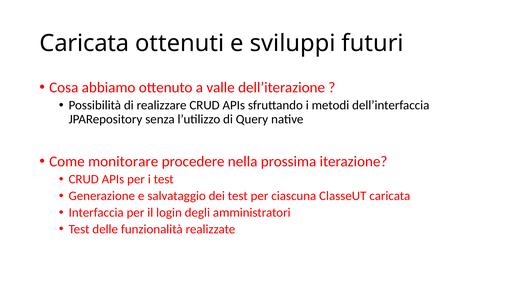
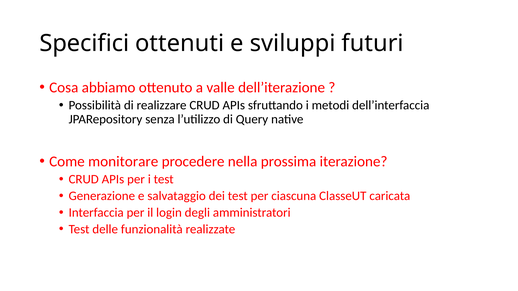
Caricata at (84, 44): Caricata -> Specifici
